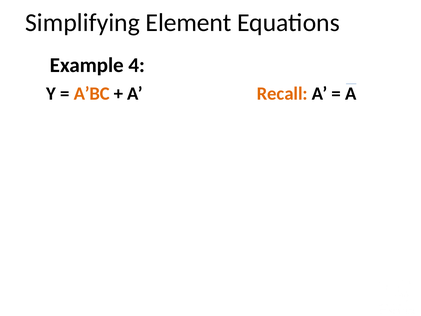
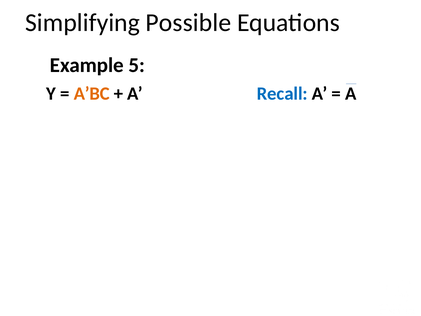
Element: Element -> Possible
4: 4 -> 5
Recall colour: orange -> blue
